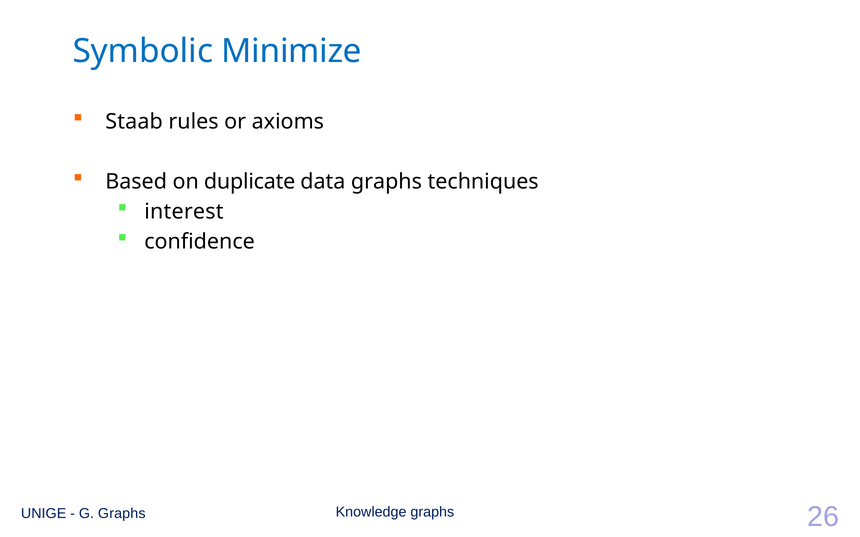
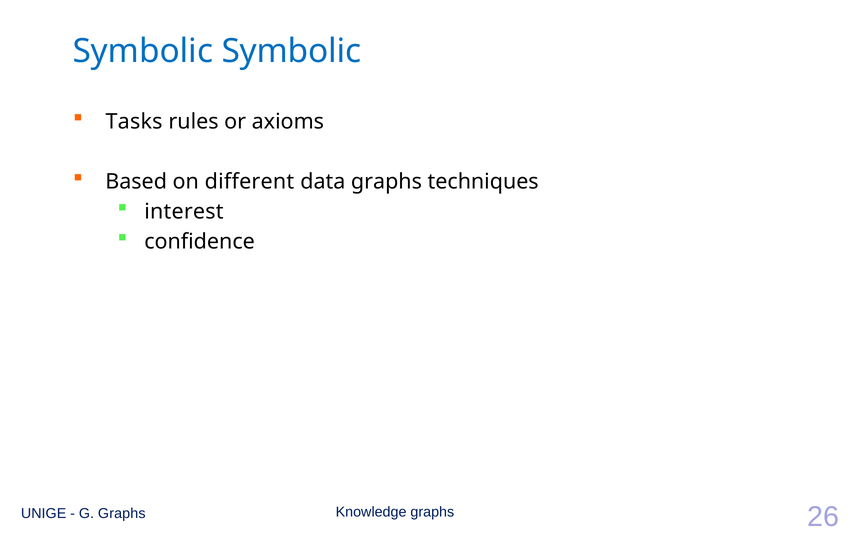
Symbolic Minimize: Minimize -> Symbolic
Staab: Staab -> Tasks
duplicate: duplicate -> different
